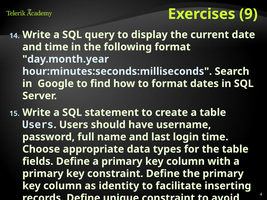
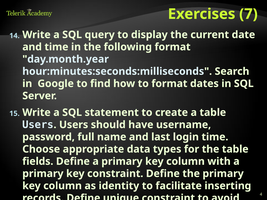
9: 9 -> 7
